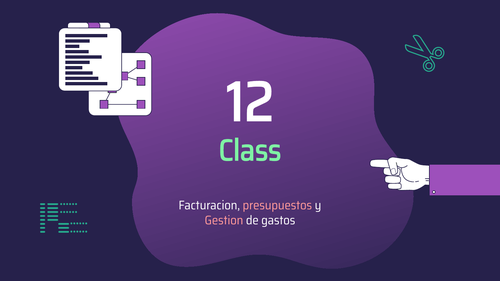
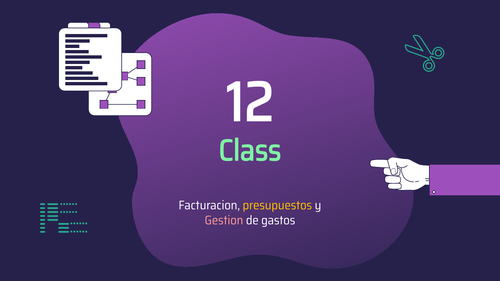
presupuestos colour: pink -> yellow
